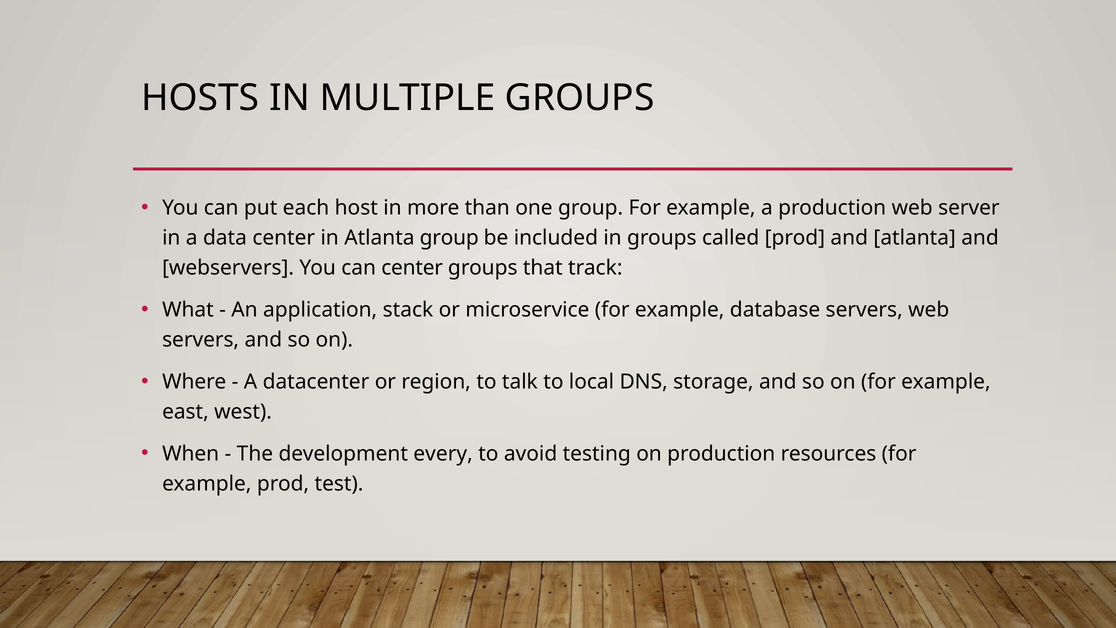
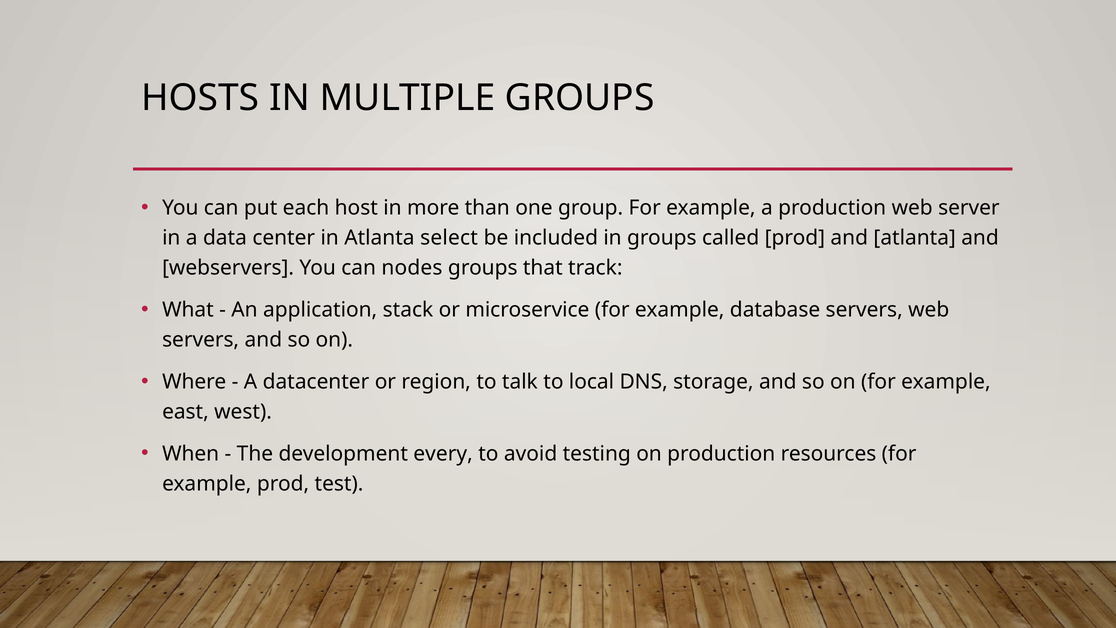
Atlanta group: group -> select
can center: center -> nodes
